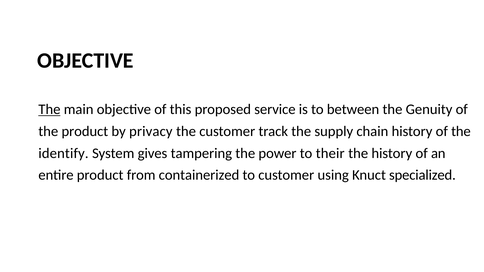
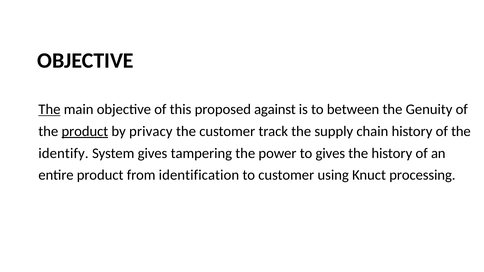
service: service -> against
product at (85, 131) underline: none -> present
to their: their -> gives
containerized: containerized -> identification
specialized: specialized -> processing
